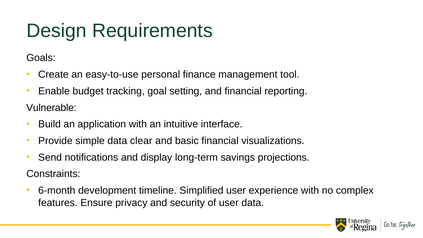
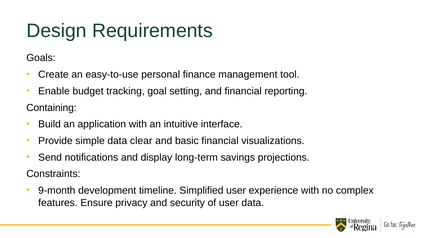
Vulnerable: Vulnerable -> Containing
6-month: 6-month -> 9-month
